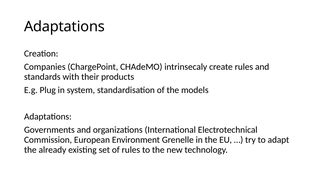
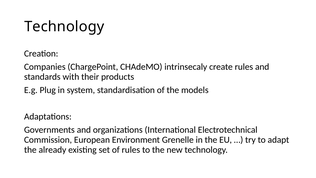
Adaptations at (64, 27): Adaptations -> Technology
